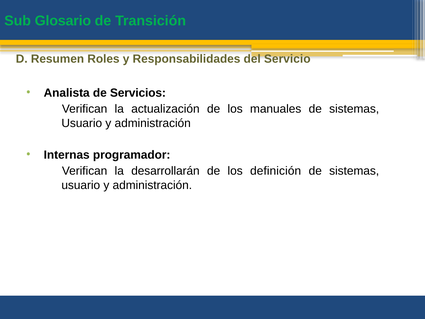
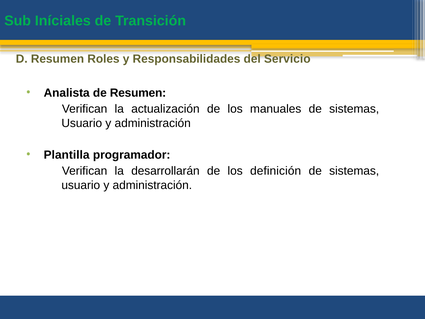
Glosario: Glosario -> Iníciales
de Servicios: Servicios -> Resumen
Internas: Internas -> Plantilla
